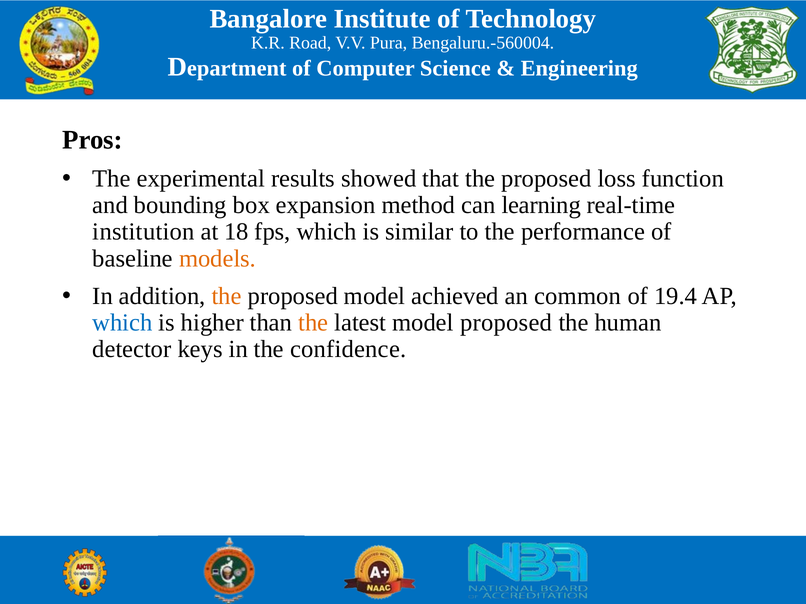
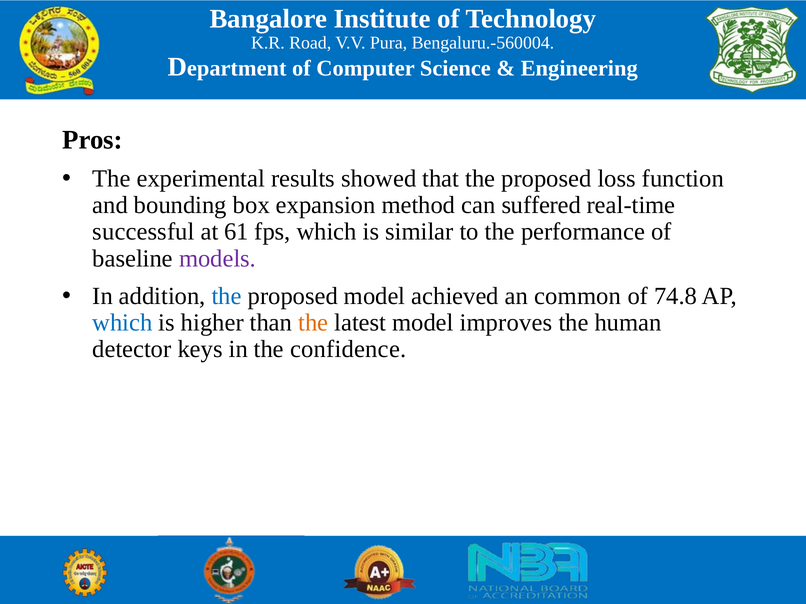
learning: learning -> suffered
institution: institution -> successful
18: 18 -> 61
models colour: orange -> purple
the at (227, 296) colour: orange -> blue
19.4: 19.4 -> 74.8
model proposed: proposed -> improves
